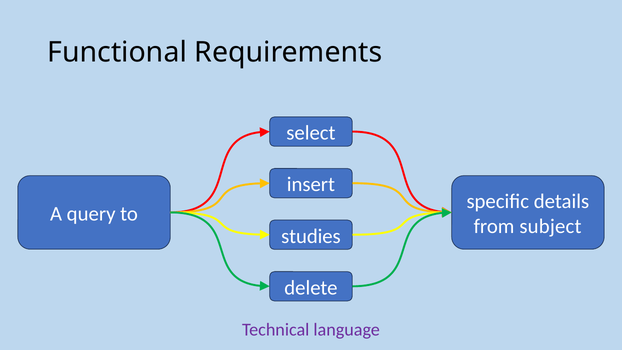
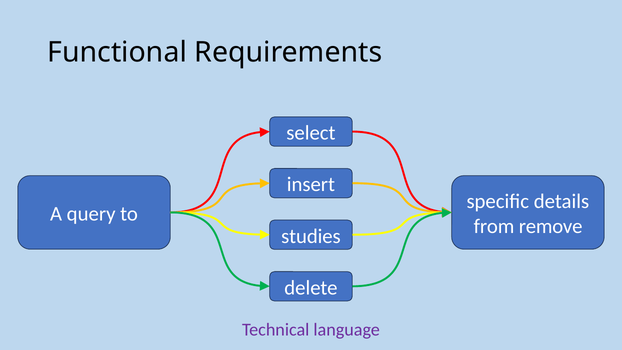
subject: subject -> remove
